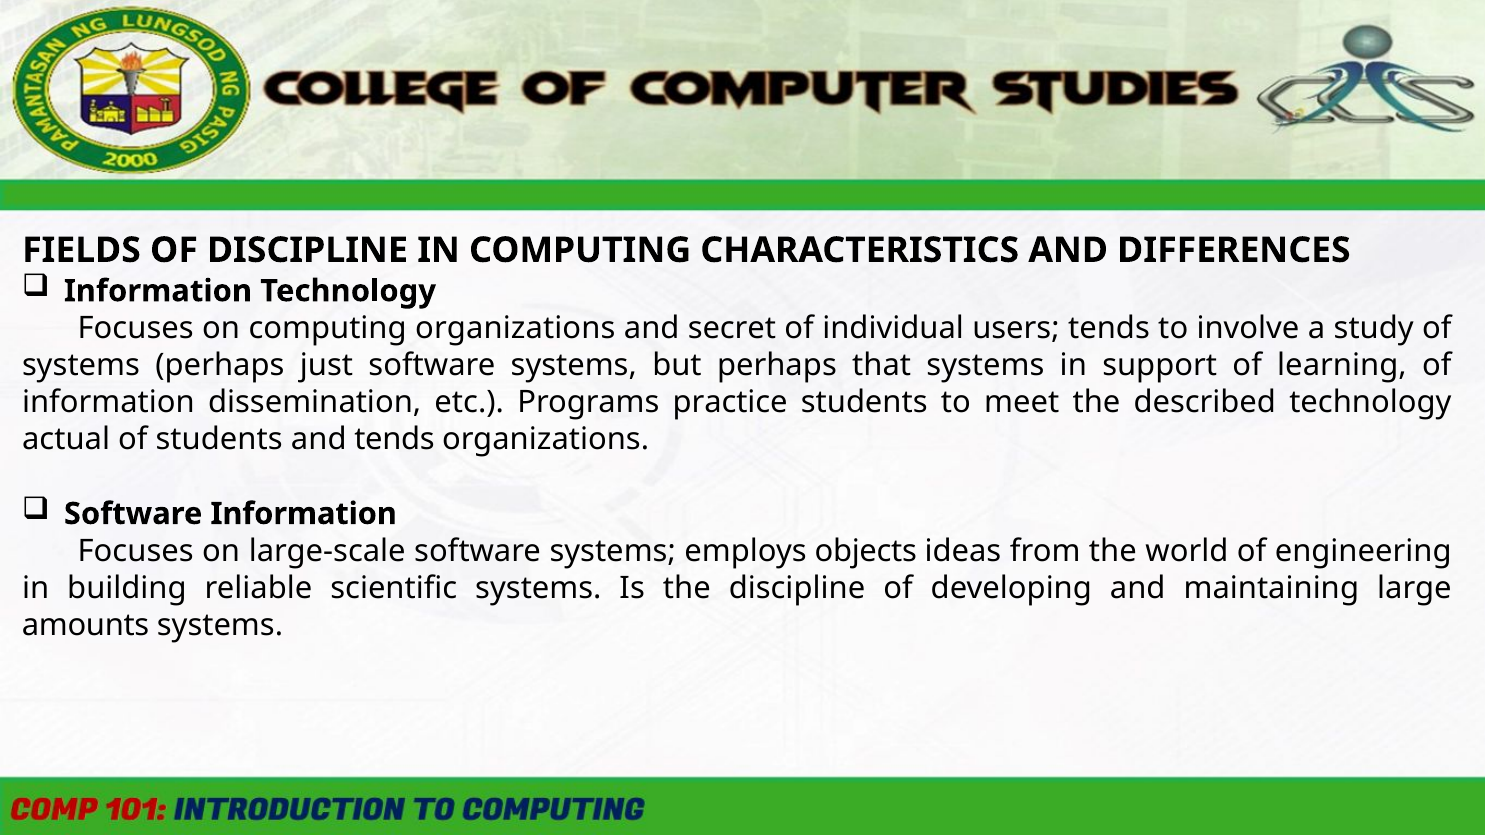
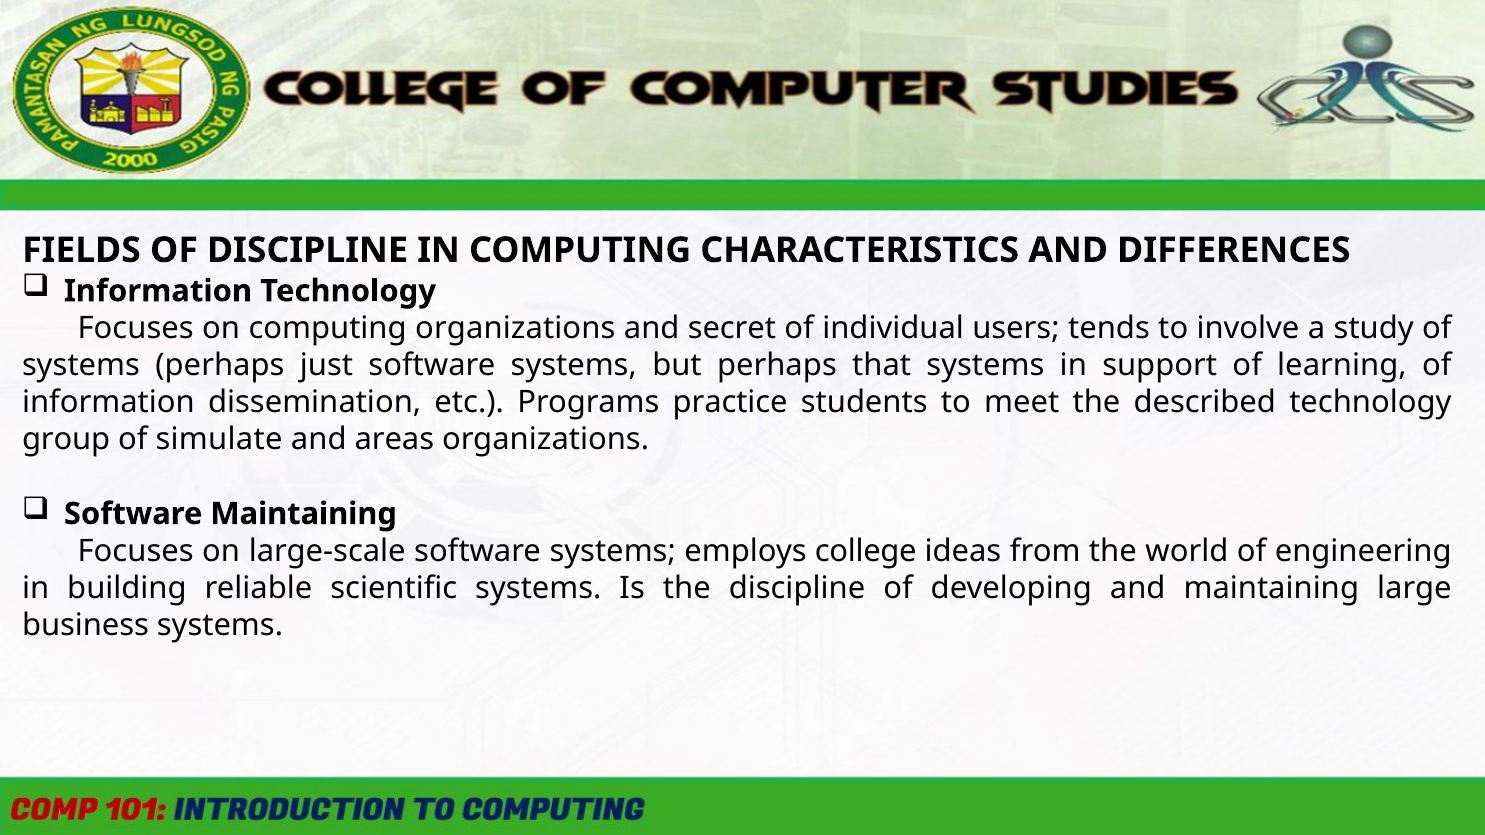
actual: actual -> group
of students: students -> simulate
and tends: tends -> areas
Software Information: Information -> Maintaining
objects: objects -> college
amounts: amounts -> business
